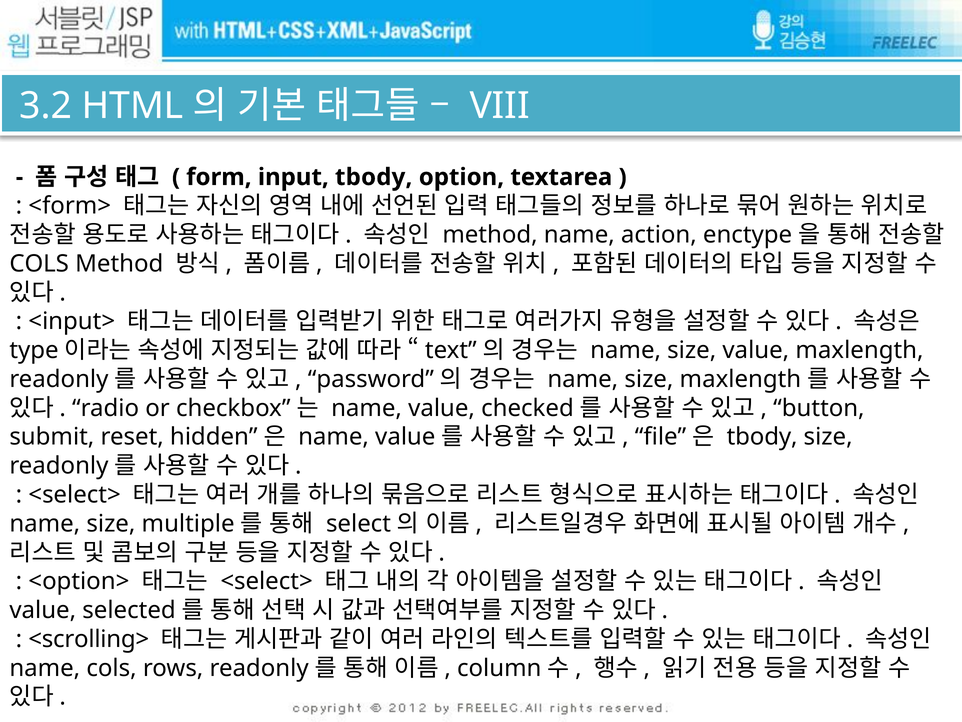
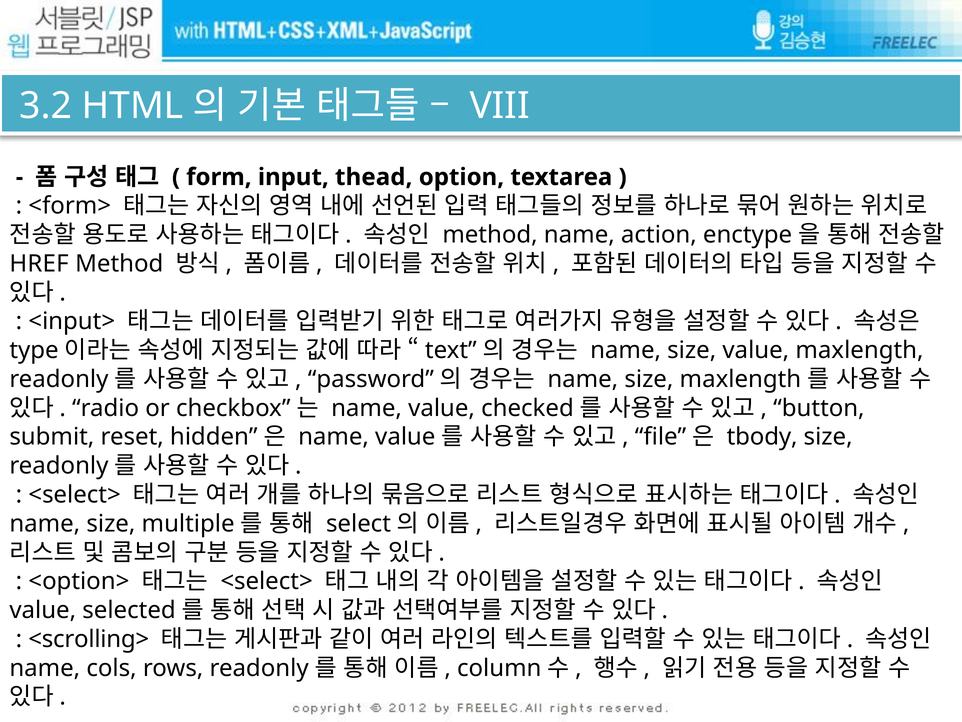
input tbody: tbody -> thead
COLS at (39, 264): COLS -> HREF
